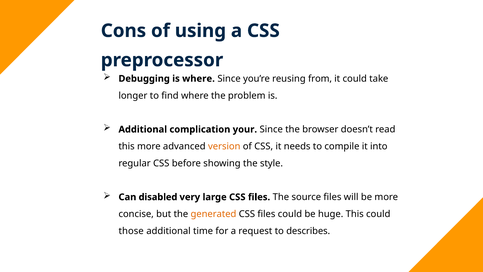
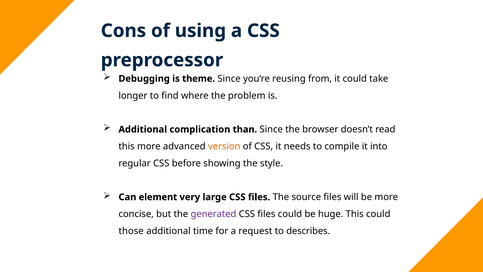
is where: where -> theme
your: your -> than
disabled: disabled -> element
generated colour: orange -> purple
